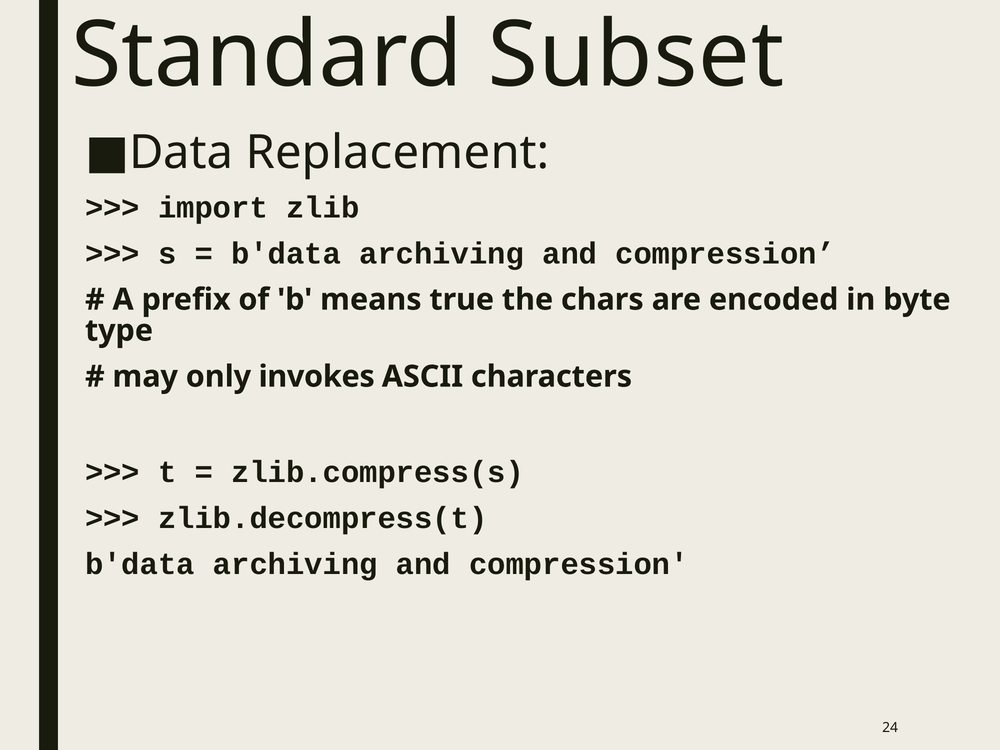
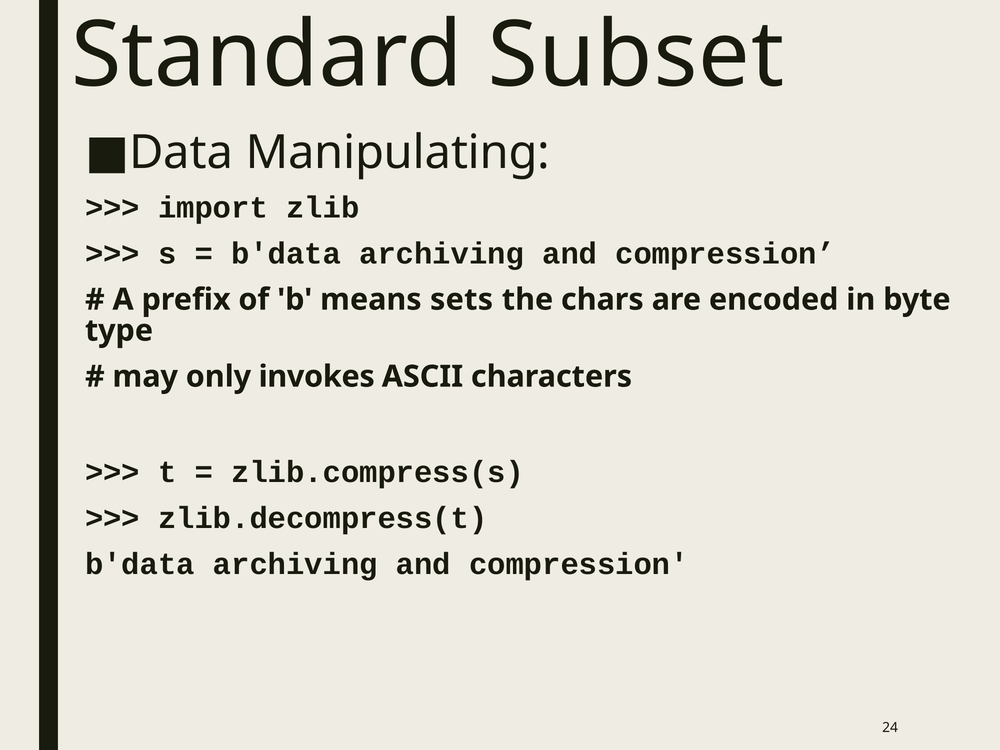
Replacement: Replacement -> Manipulating
true: true -> sets
